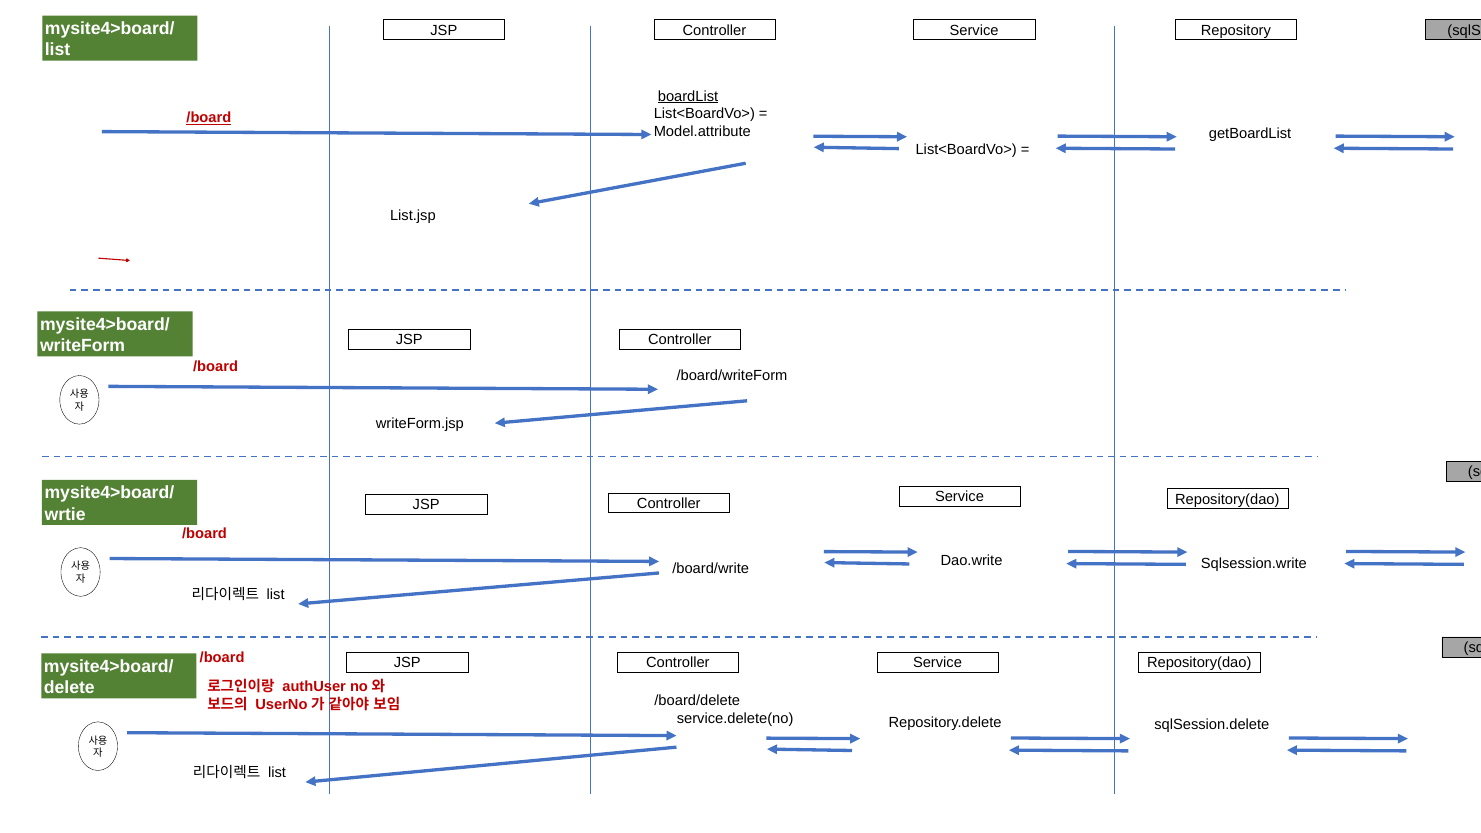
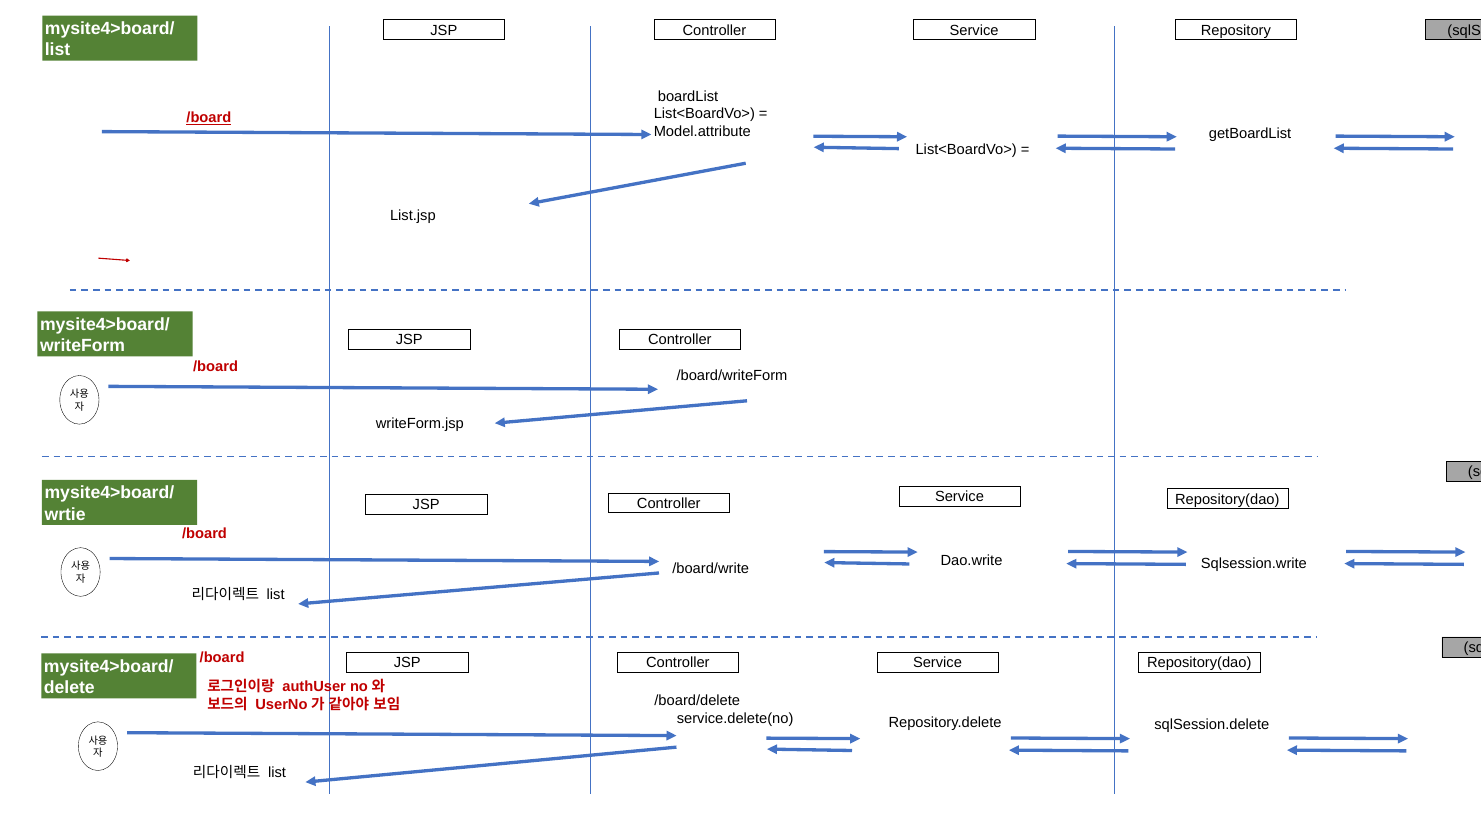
boardList underline: present -> none
